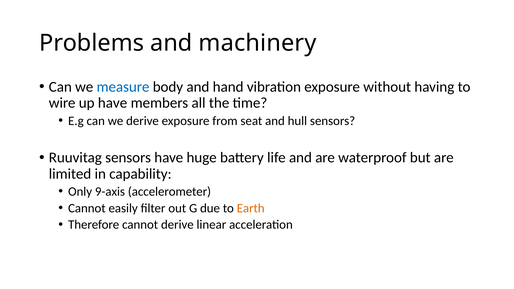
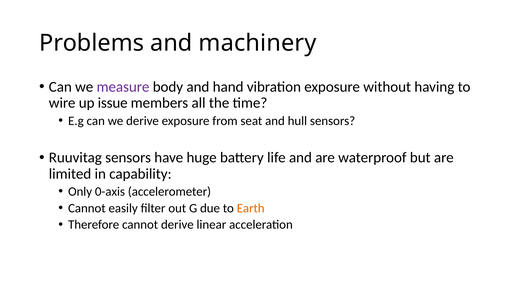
measure colour: blue -> purple
up have: have -> issue
9-axis: 9-axis -> 0-axis
